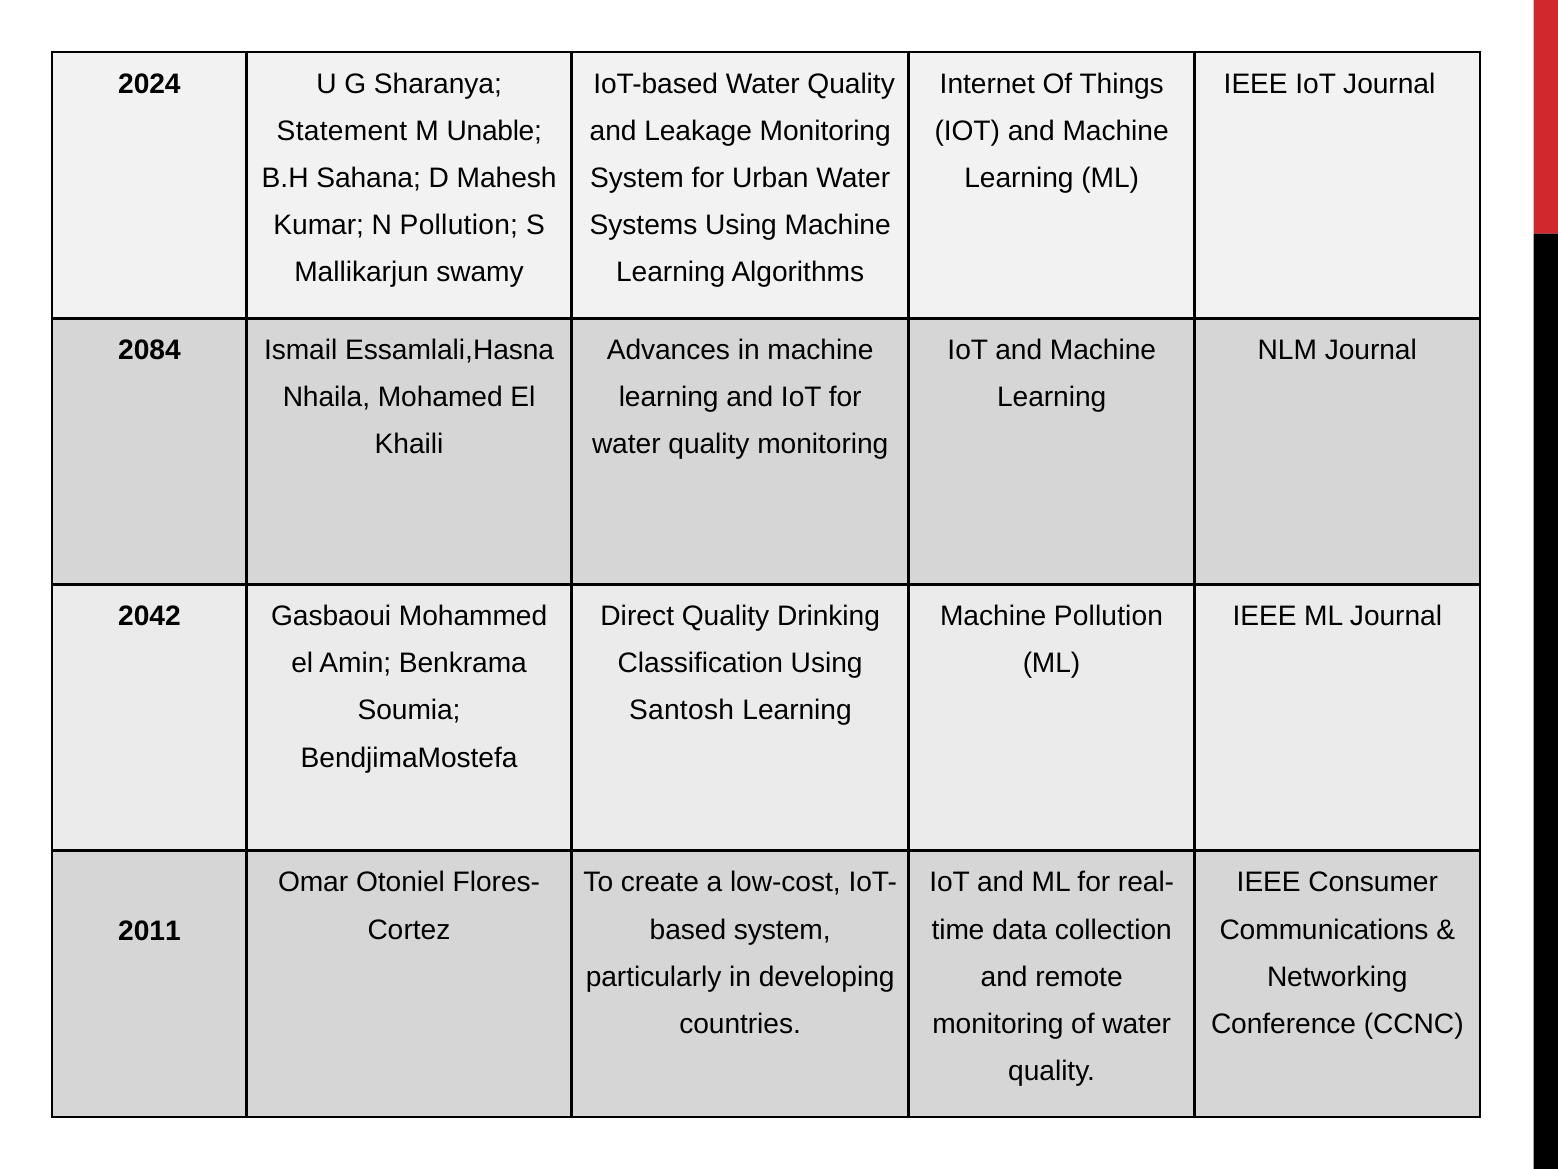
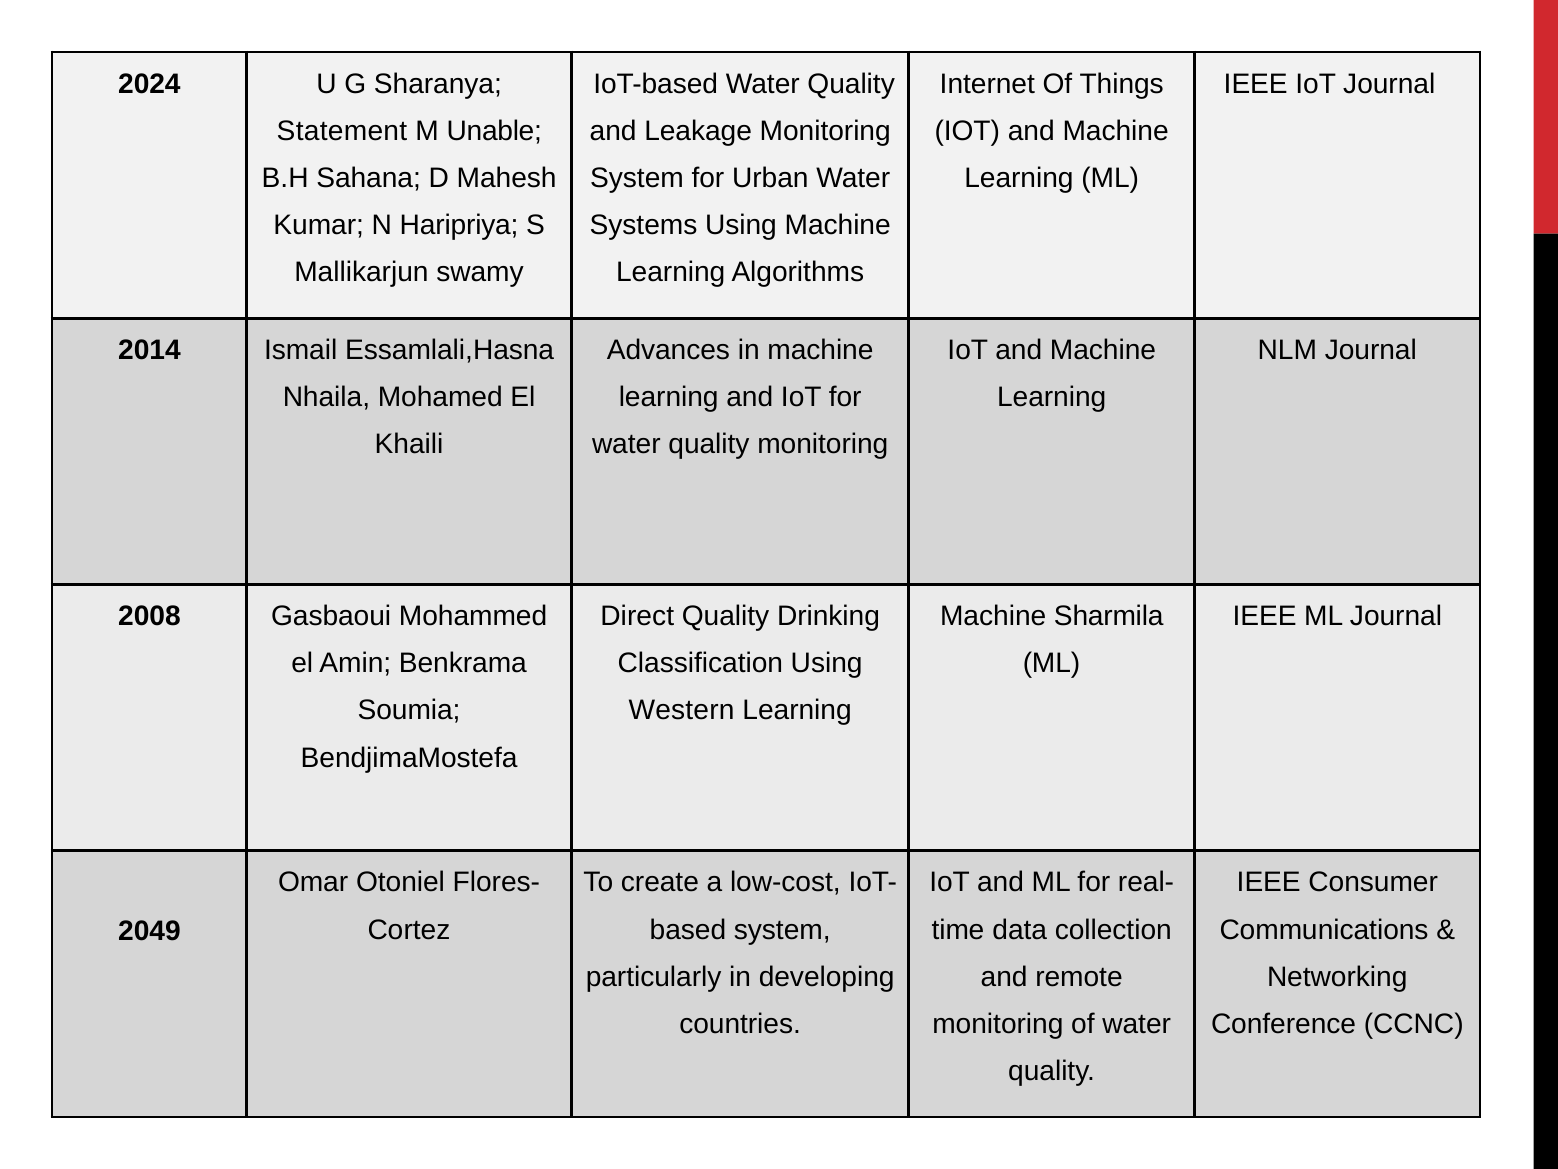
N Pollution: Pollution -> Haripriya
2084: 2084 -> 2014
2042: 2042 -> 2008
Machine Pollution: Pollution -> Sharmila
Santosh: Santosh -> Western
2011: 2011 -> 2049
